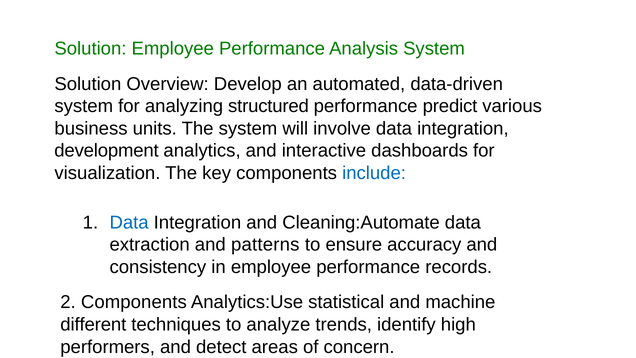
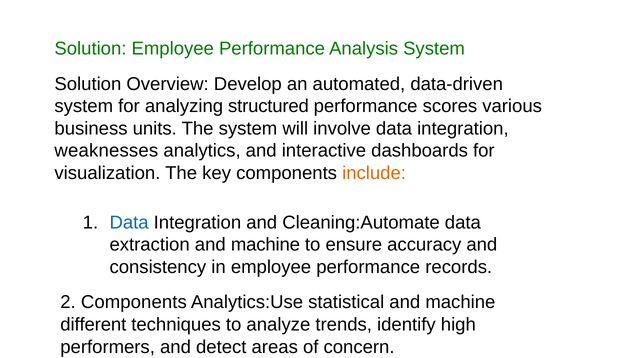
predict: predict -> scores
development: development -> weaknesses
include colour: blue -> orange
extraction and patterns: patterns -> machine
